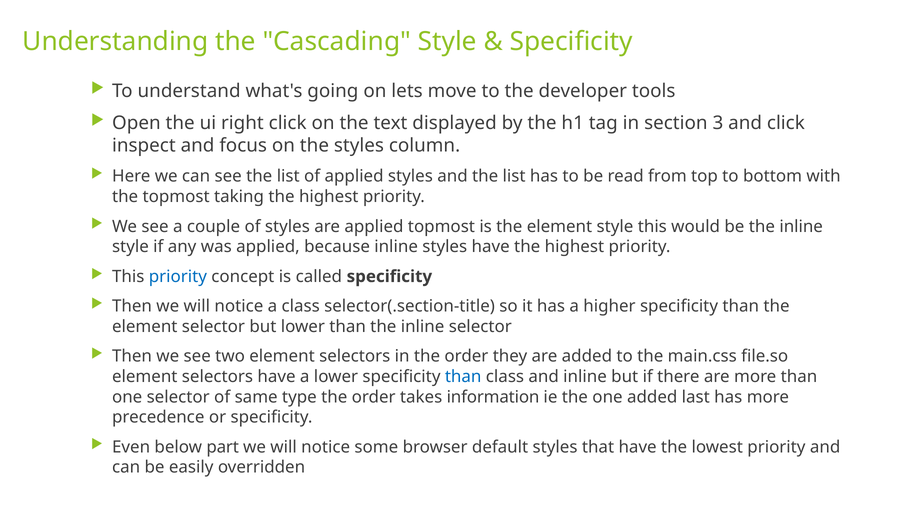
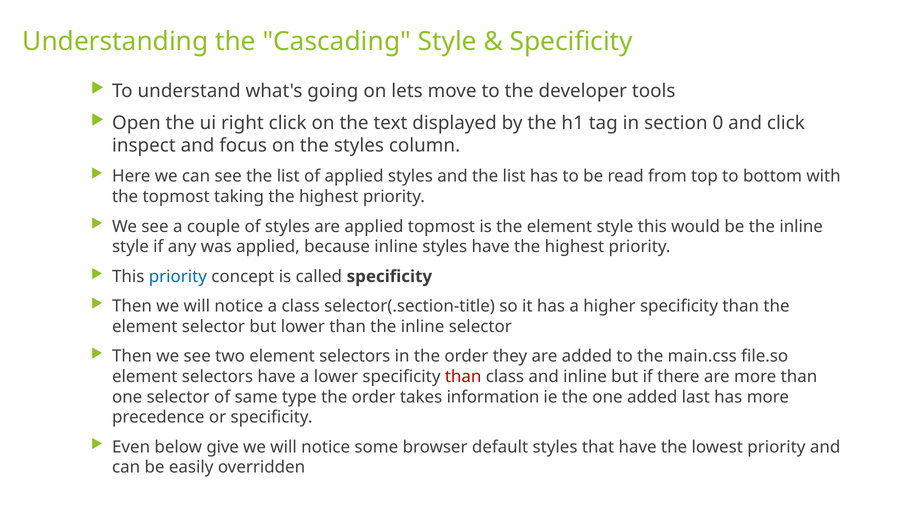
3: 3 -> 0
than at (463, 377) colour: blue -> red
part: part -> give
